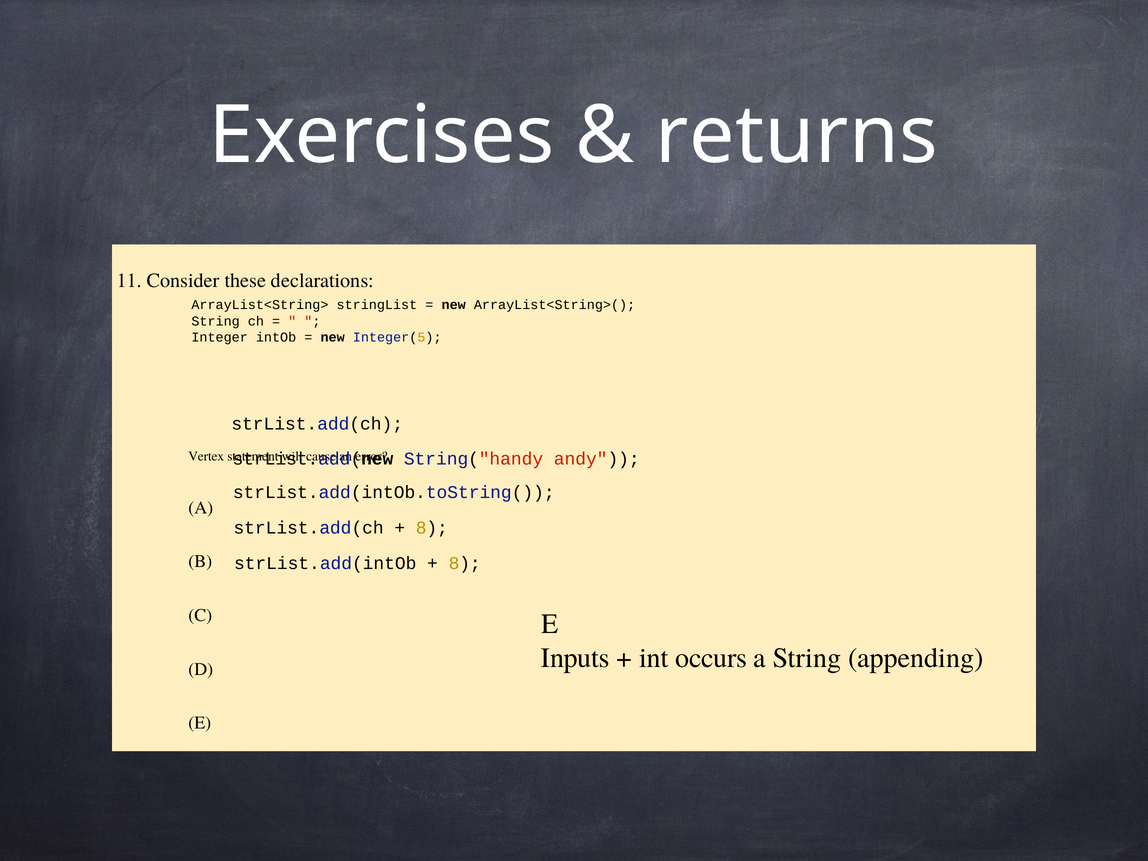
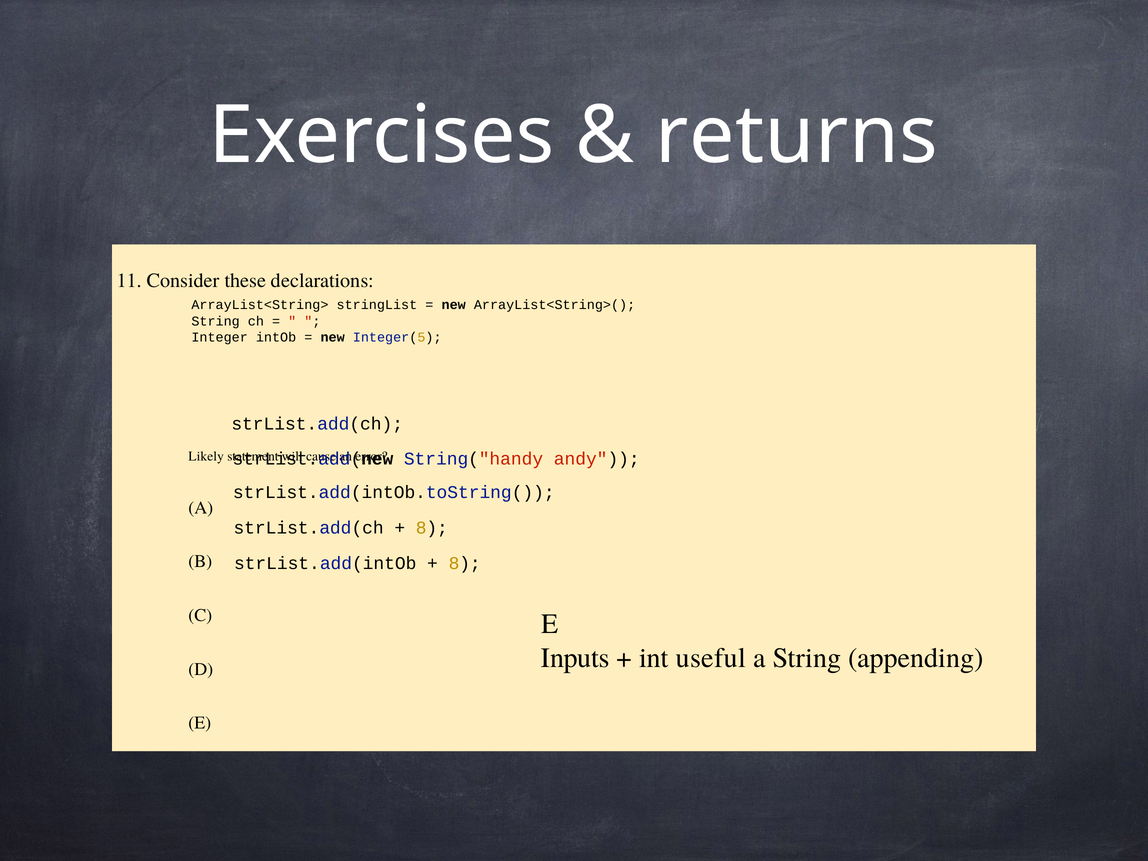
Vertex: Vertex -> Likely
occurs: occurs -> useful
